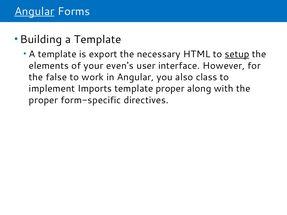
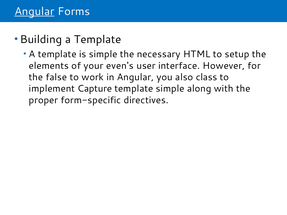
is export: export -> simple
setup underline: present -> none
Imports: Imports -> Capture
template proper: proper -> simple
